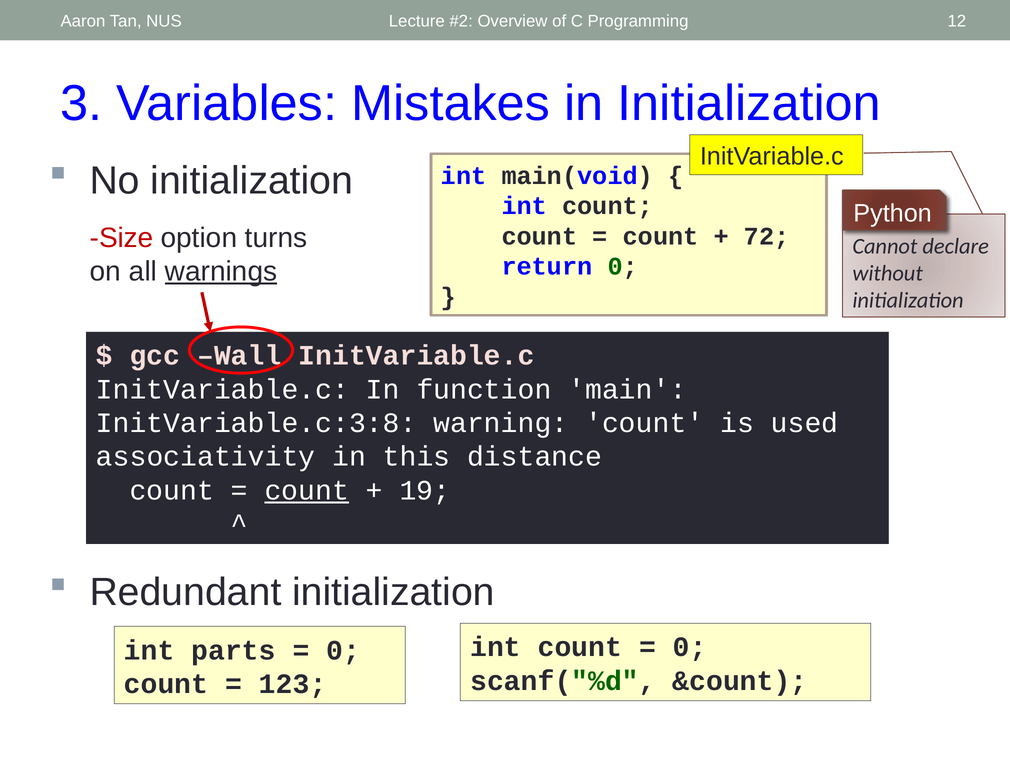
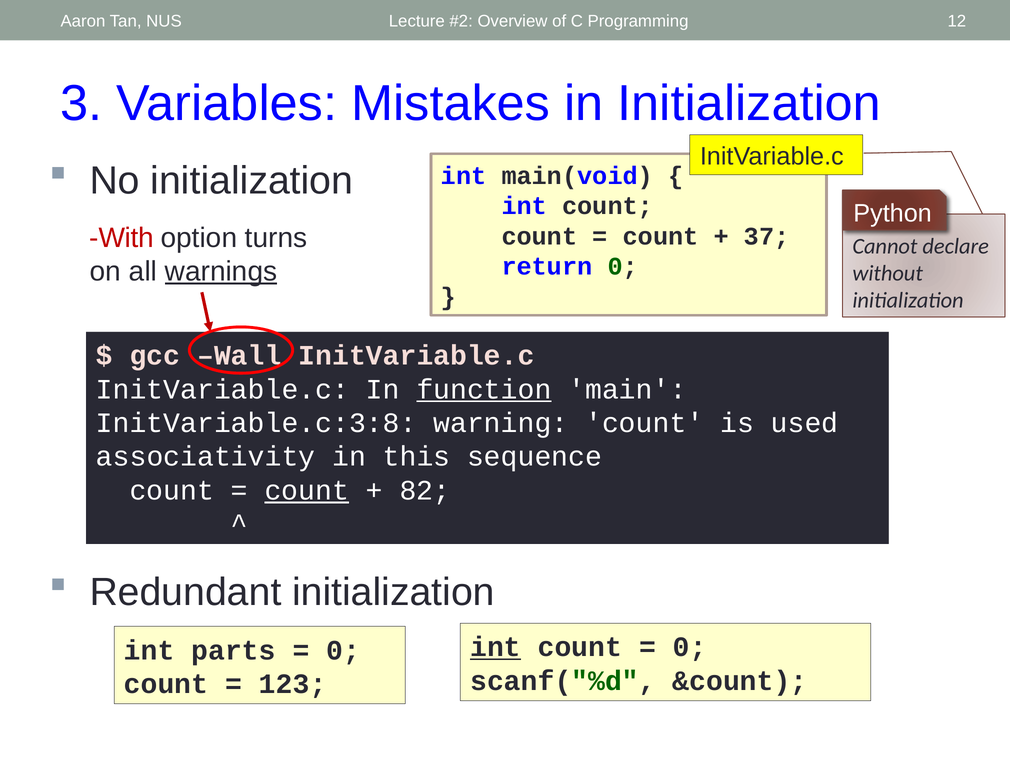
Size: Size -> With
72: 72 -> 37
function underline: none -> present
distance: distance -> sequence
19: 19 -> 82
int at (496, 647) underline: none -> present
